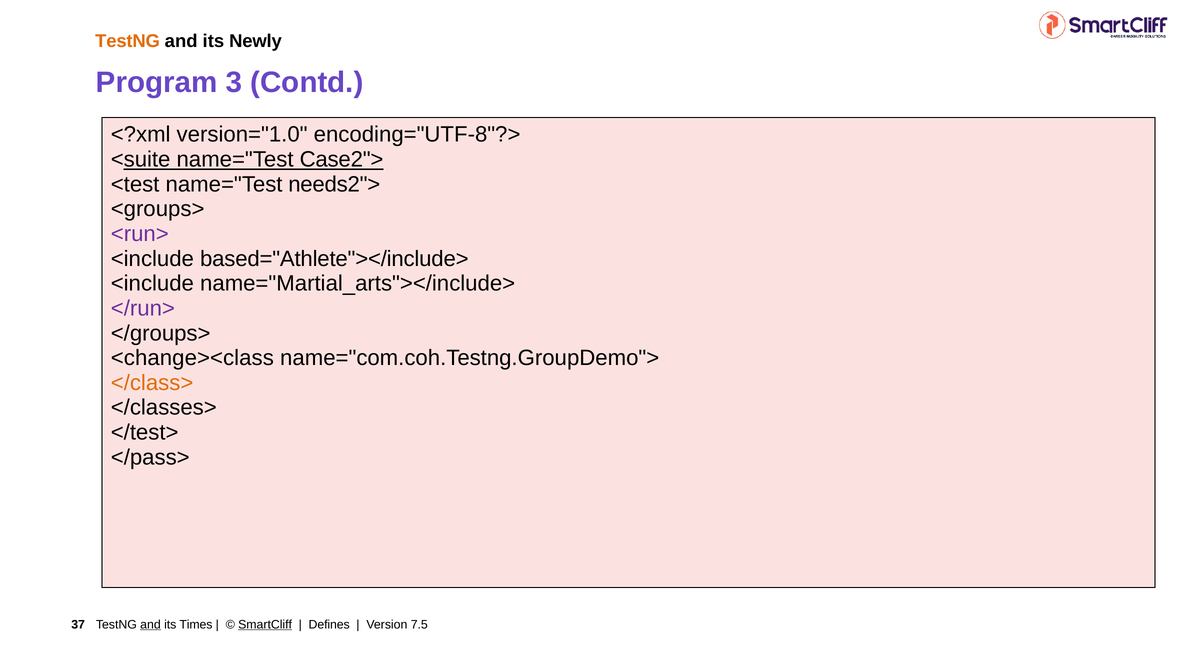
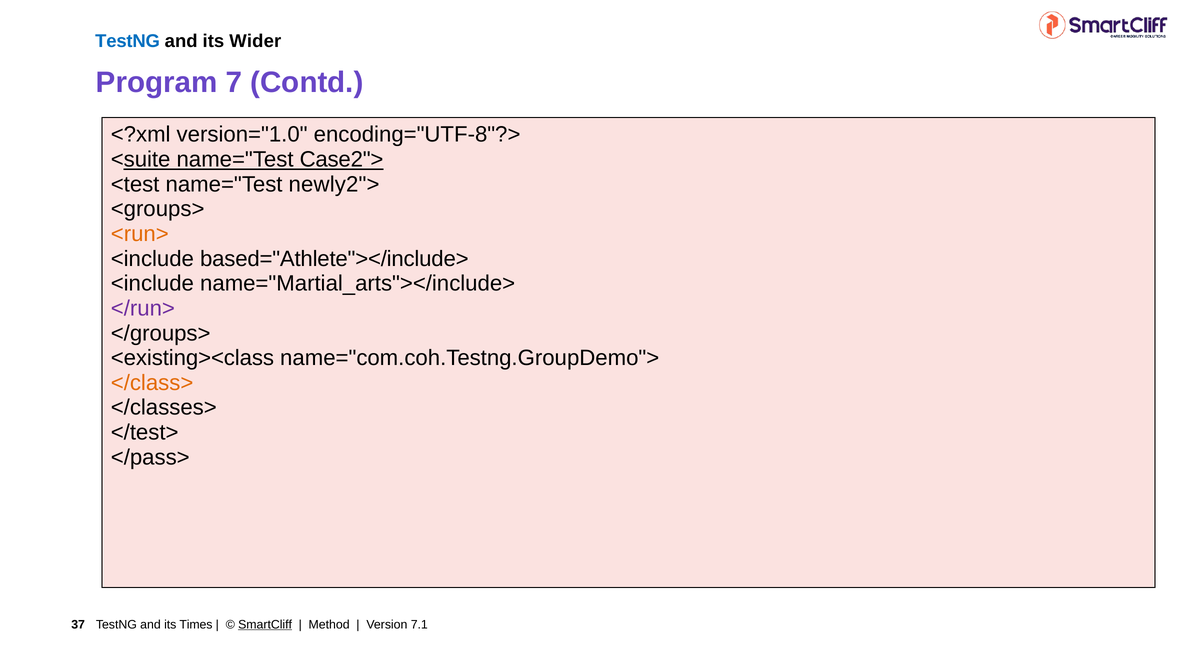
TestNG at (128, 41) colour: orange -> blue
Newly: Newly -> Wider
3: 3 -> 7
needs2">: needs2"> -> newly2">
<run> colour: purple -> orange
<change><class: <change><class -> <existing><class
and at (150, 625) underline: present -> none
Defines: Defines -> Method
7.5: 7.5 -> 7.1
